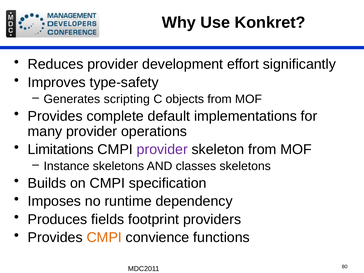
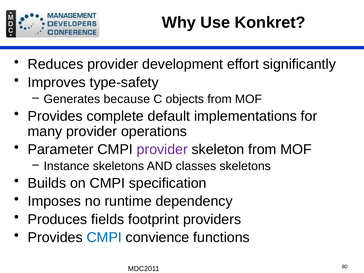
scripting: scripting -> because
Limitations: Limitations -> Parameter
CMPI at (104, 238) colour: orange -> blue
